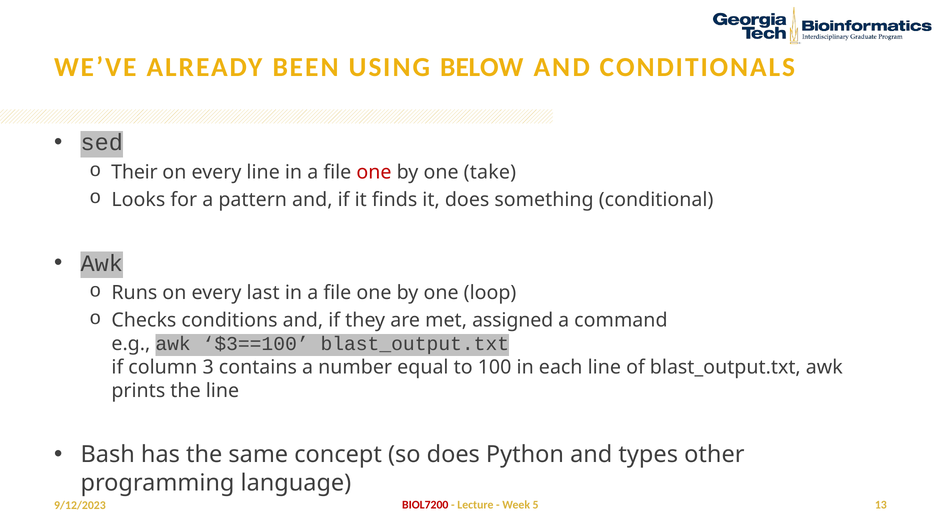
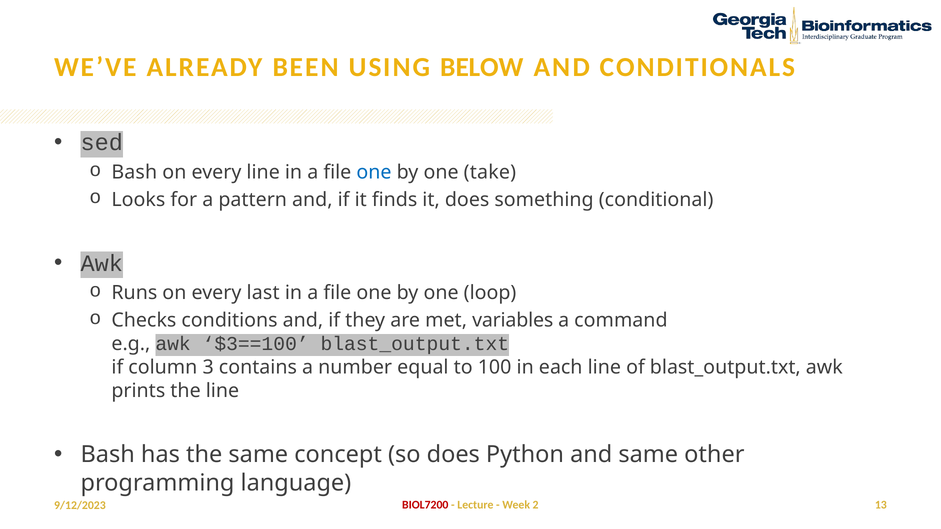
Their at (134, 172): Their -> Bash
one at (374, 172) colour: red -> blue
assigned: assigned -> variables
and types: types -> same
5: 5 -> 2
